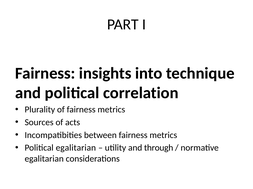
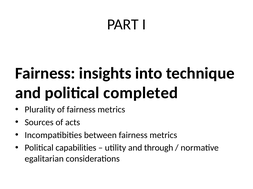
correlation: correlation -> completed
Political egalitarian: egalitarian -> capabilities
